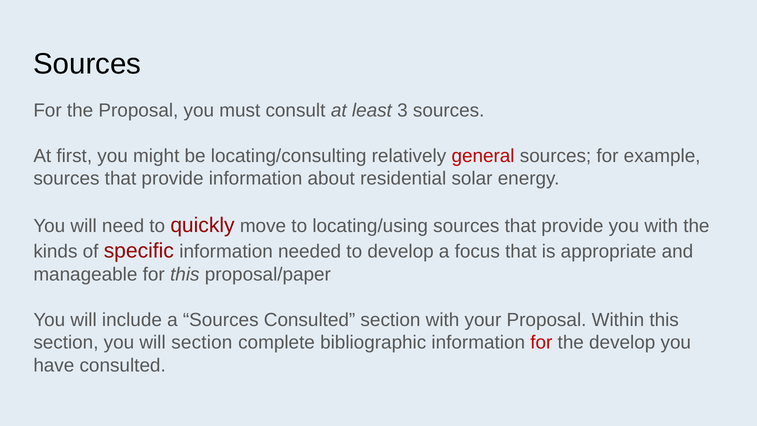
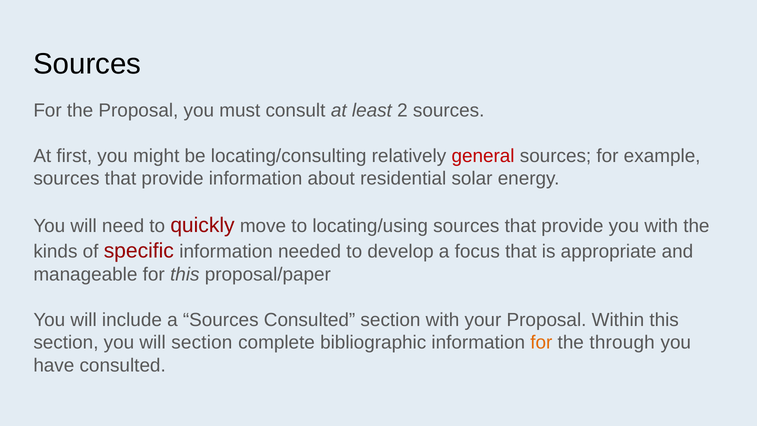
3: 3 -> 2
for at (541, 343) colour: red -> orange
the develop: develop -> through
